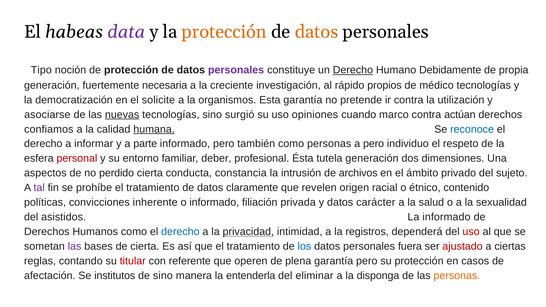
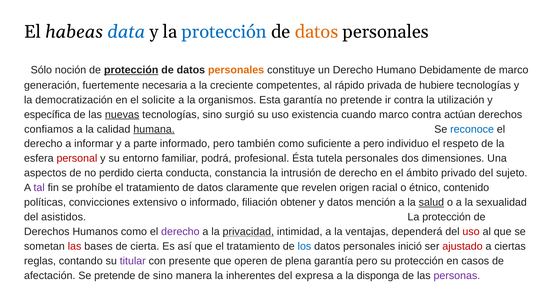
data colour: purple -> blue
protección at (224, 32) colour: orange -> blue
Tipo: Tipo -> Sólo
protección at (131, 70) underline: none -> present
personales at (236, 70) colour: purple -> orange
Derecho at (353, 70) underline: present -> none
de propia: propia -> marco
investigación: investigación -> competentes
propios: propios -> privada
médico: médico -> hubiere
asociarse: asociarse -> específica
opiniones: opiniones -> existencia
como personas: personas -> suficiente
deber: deber -> podrá
tutela generación: generación -> personales
de archivos: archivos -> derecho
inherente: inherente -> extensivo
privada: privada -> obtener
carácter: carácter -> mención
salud underline: none -> present
informado at (446, 217): informado -> protección
derecho at (180, 232) colour: blue -> purple
registros: registros -> ventajas
las at (75, 246) colour: purple -> red
fuera: fuera -> inició
titular colour: red -> purple
referente: referente -> presente
Se institutos: institutos -> pretende
entenderla: entenderla -> inherentes
eliminar: eliminar -> expresa
personas at (457, 276) colour: orange -> purple
